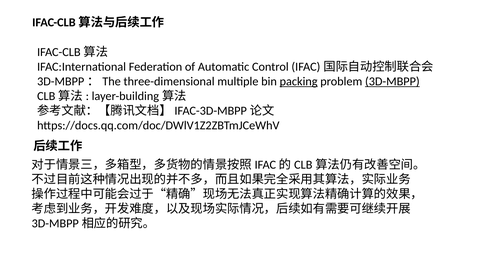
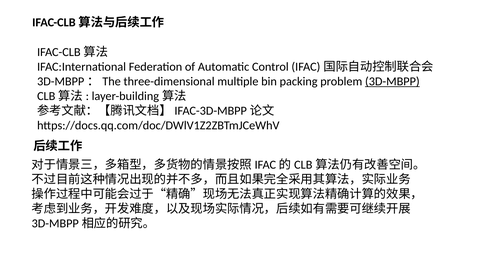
packing underline: present -> none
